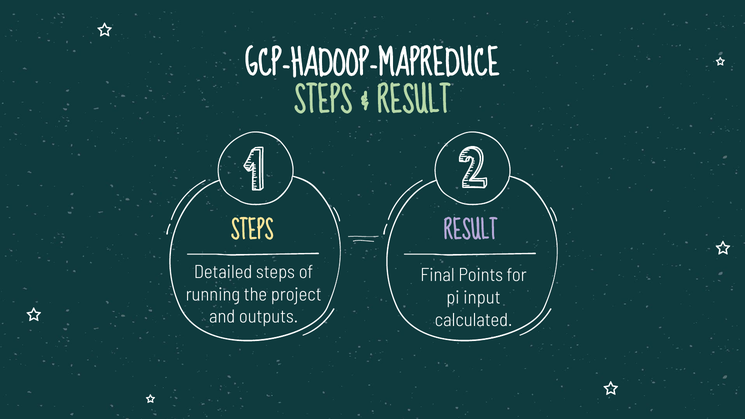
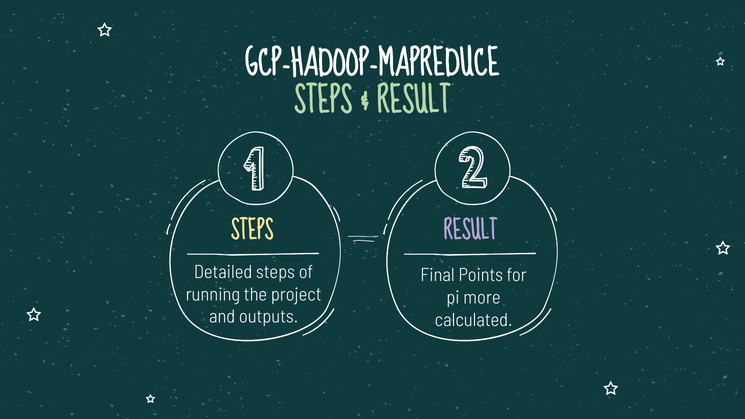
input: input -> more
